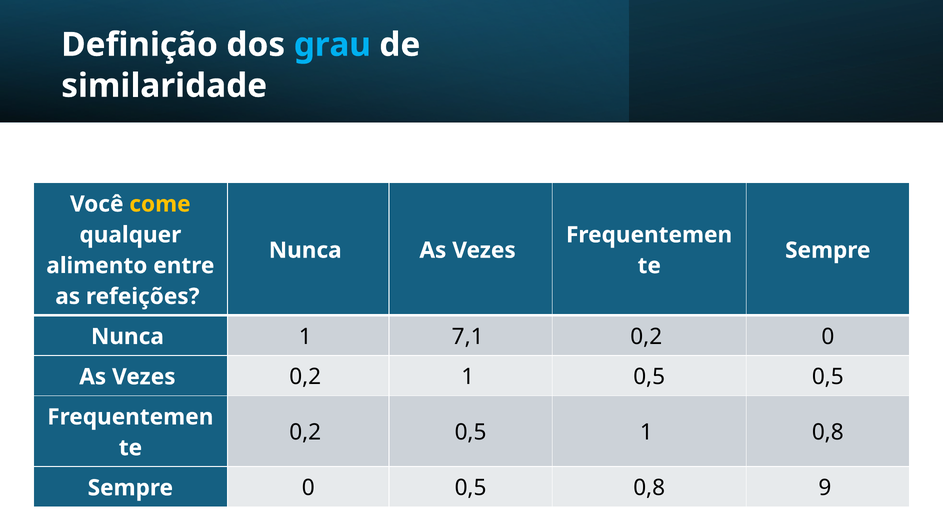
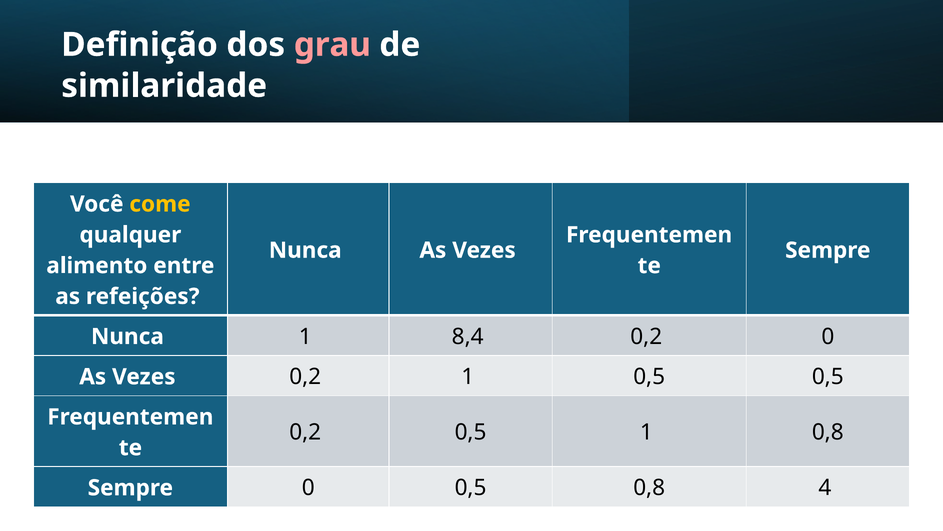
grau colour: light blue -> pink
7,1: 7,1 -> 8,4
9: 9 -> 4
